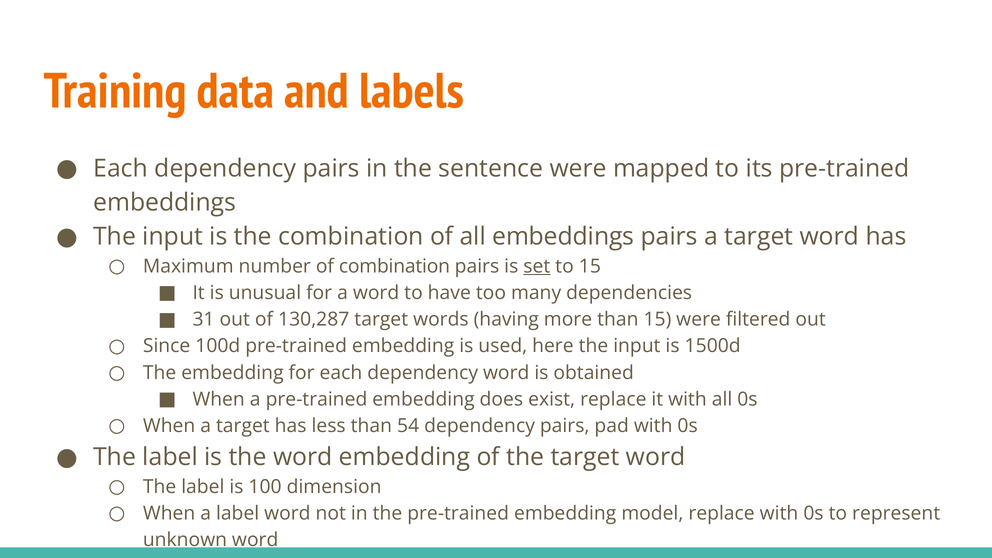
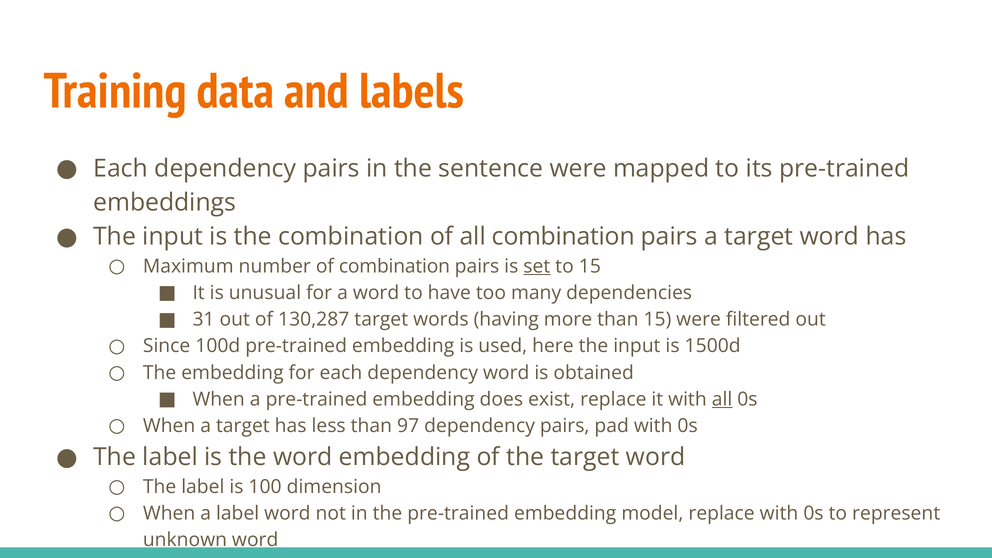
all embeddings: embeddings -> combination
all at (722, 399) underline: none -> present
54: 54 -> 97
